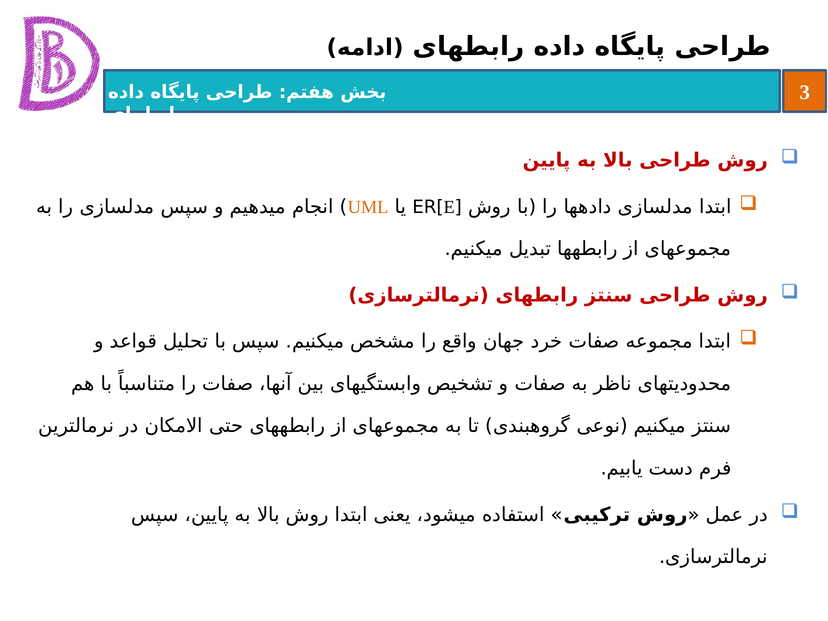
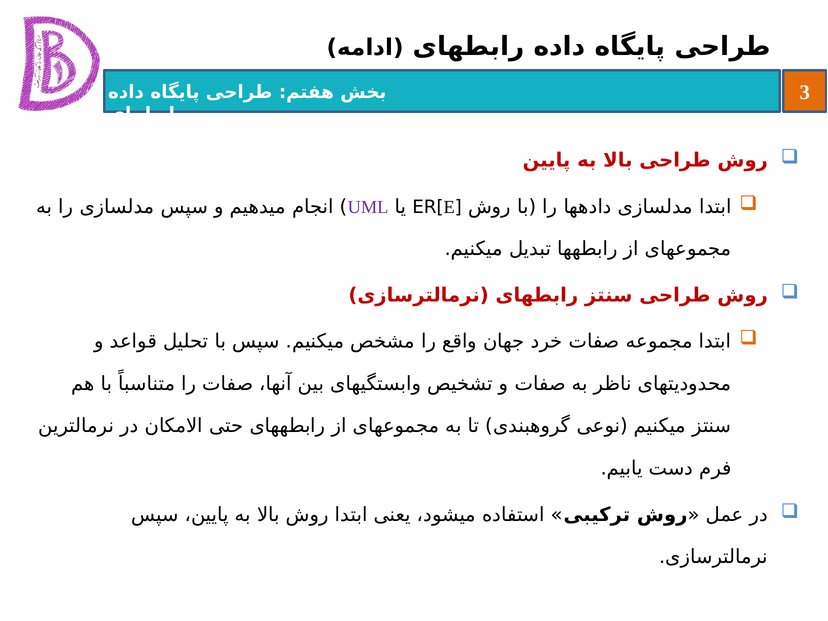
UML colour: orange -> purple
